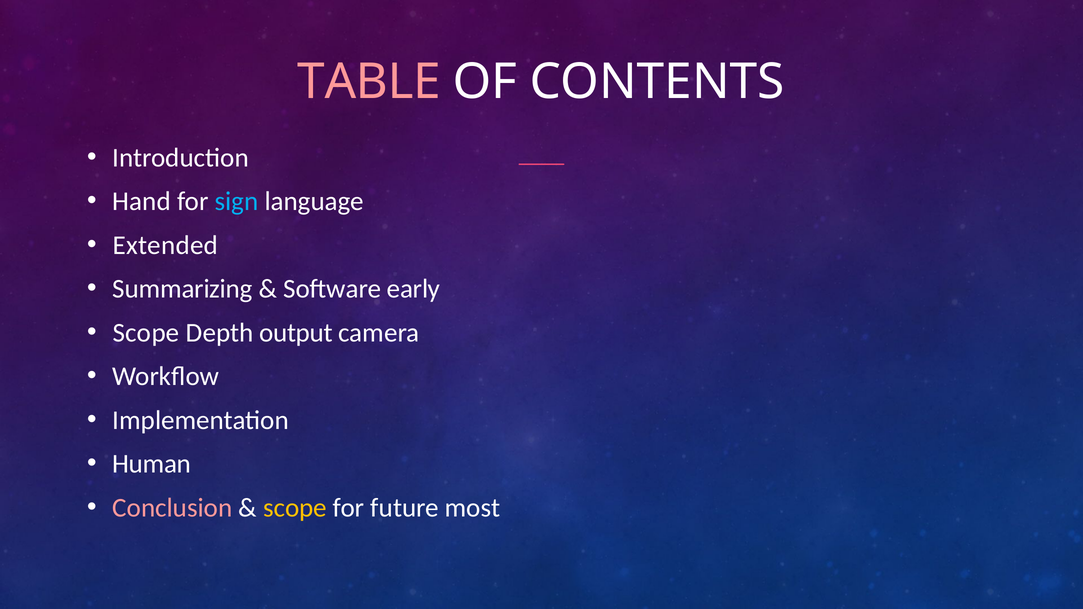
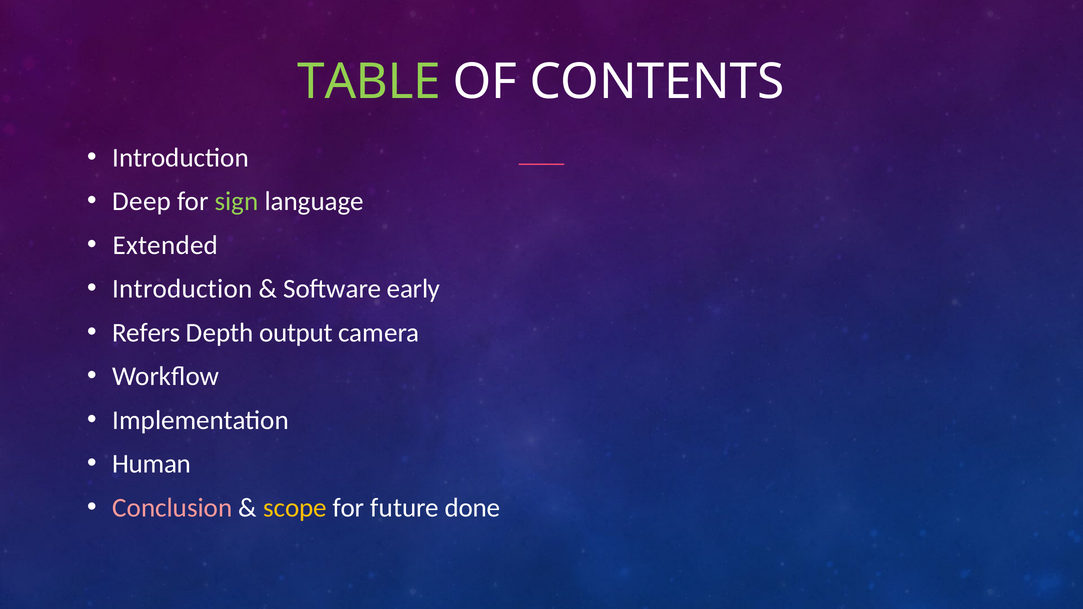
TABLE colour: pink -> light green
Hand: Hand -> Deep
sign colour: light blue -> light green
Summarizing at (183, 289): Summarizing -> Introduction
Scope at (146, 333): Scope -> Refers
most: most -> done
